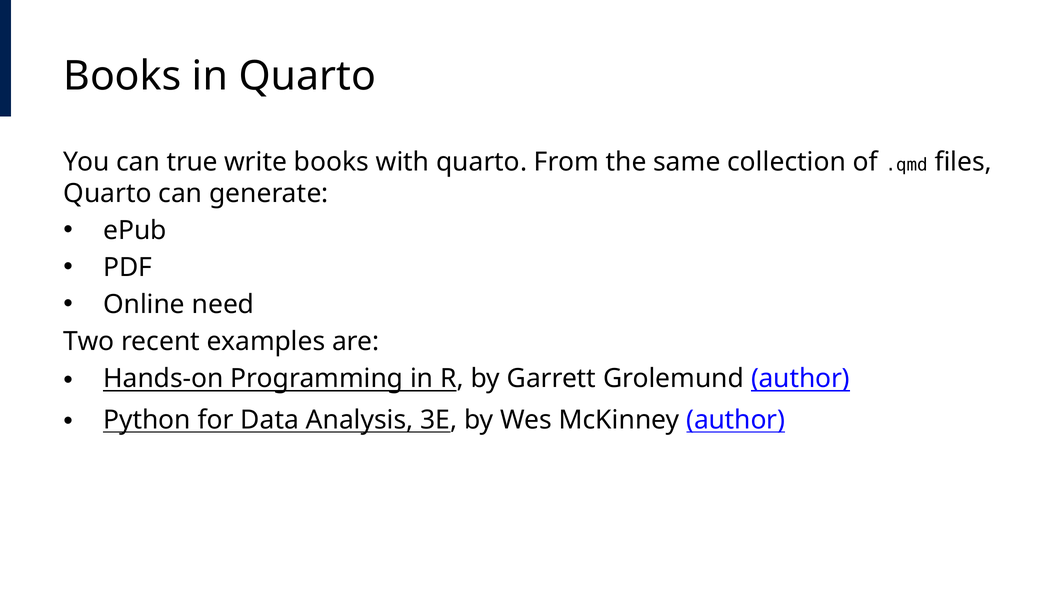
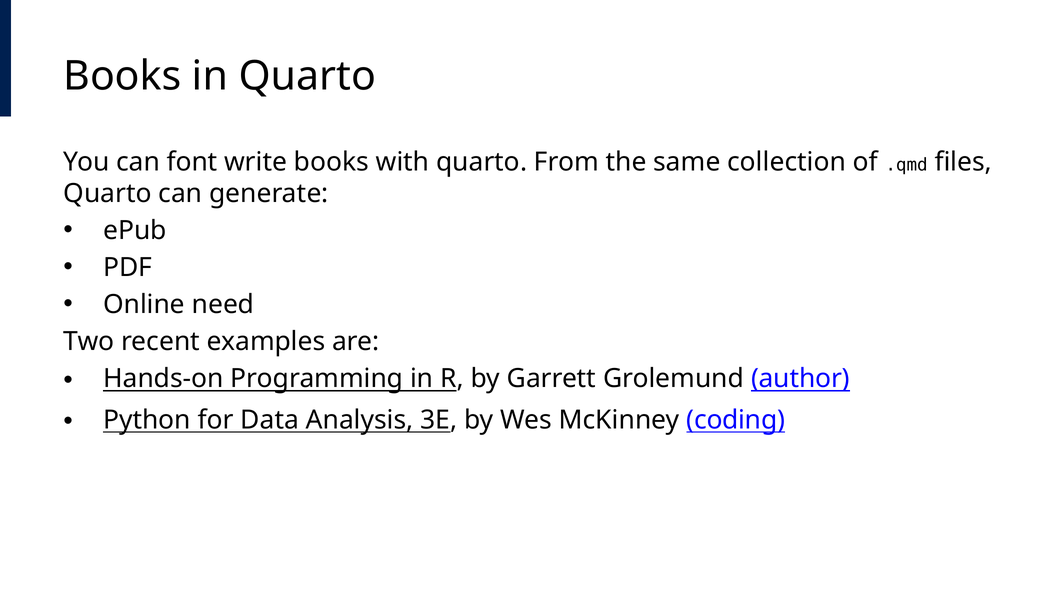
true: true -> font
McKinney author: author -> coding
